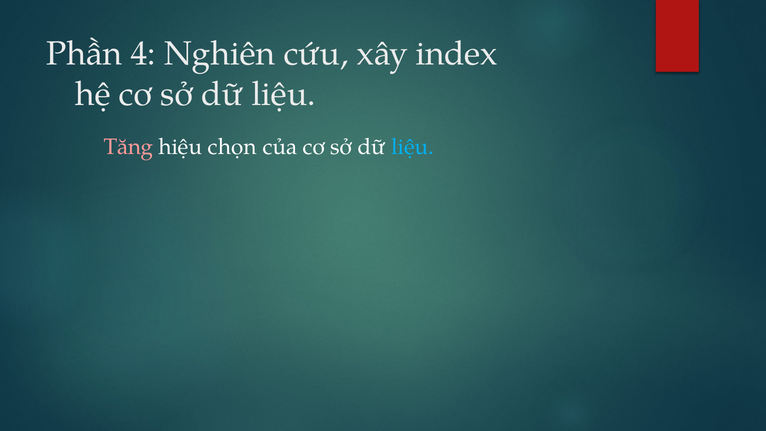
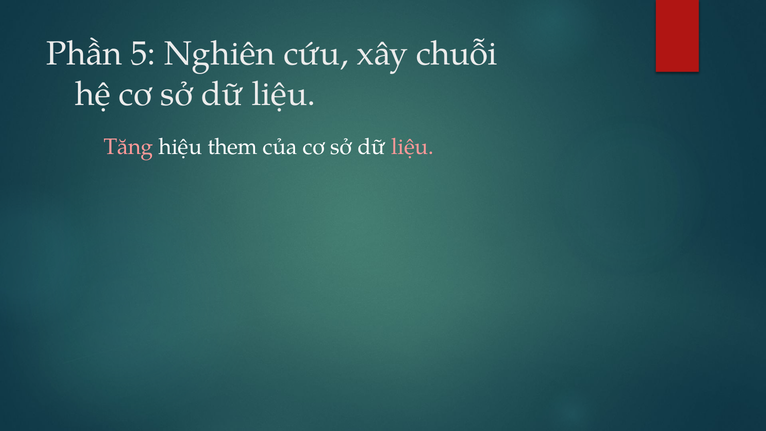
4: 4 -> 5
index: index -> chuỗi
chọn: chọn -> them
liệu at (412, 147) colour: light blue -> pink
